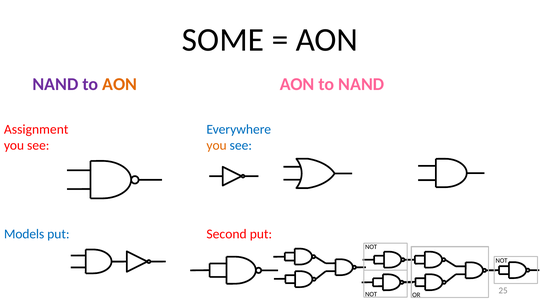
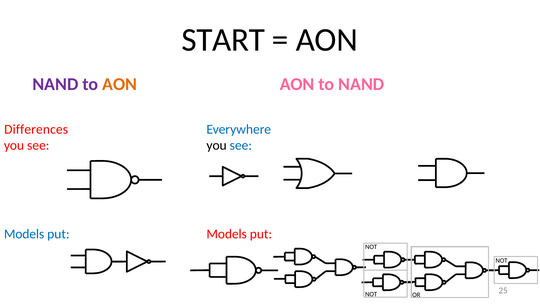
SOME: SOME -> START
Assignment: Assignment -> Differences
you at (217, 145) colour: orange -> black
put Second: Second -> Models
